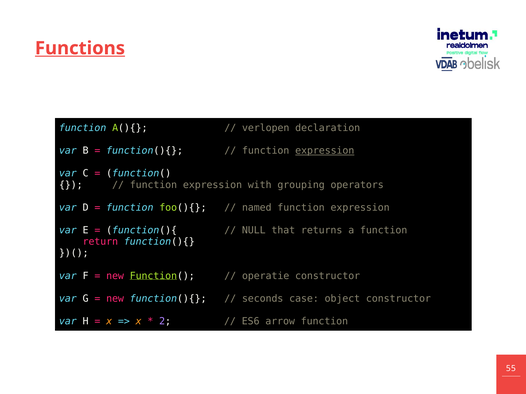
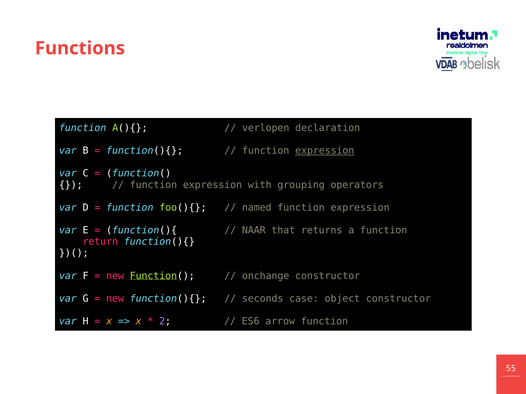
Functions underline: present -> none
NULL: NULL -> NAAR
operatie: operatie -> onchange
